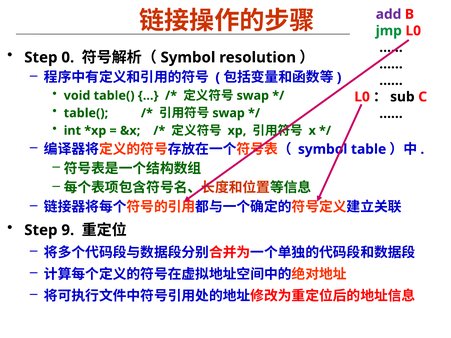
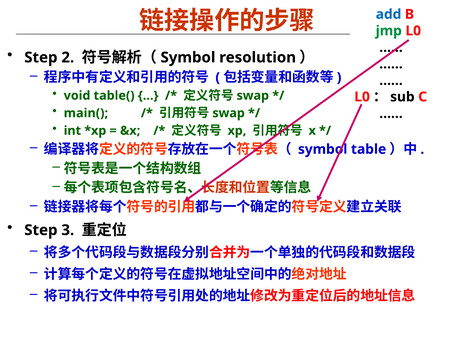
add colour: purple -> blue
0: 0 -> 2
table( at (86, 113): table( -> main(
9: 9 -> 3
